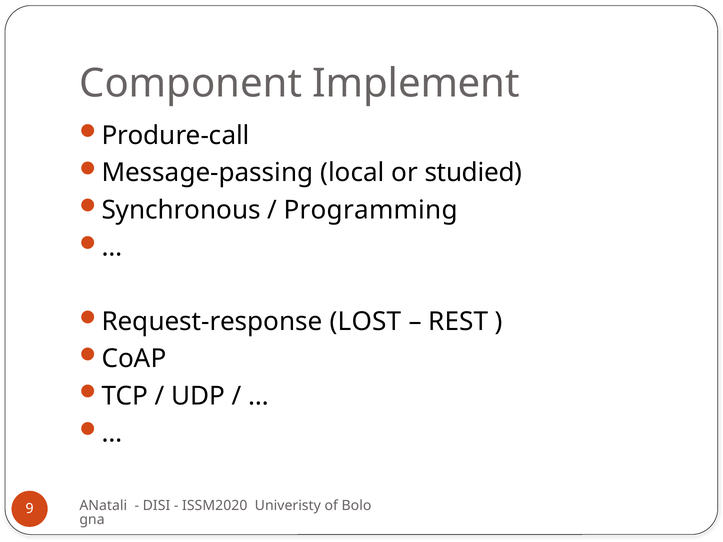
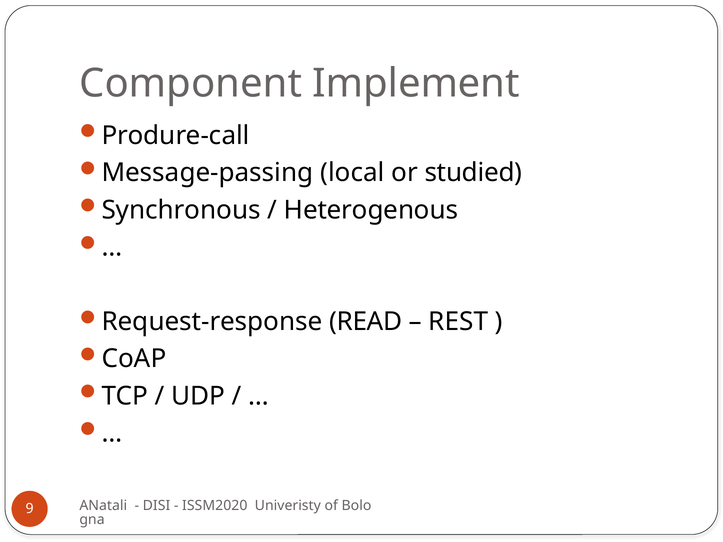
Programming: Programming -> Heterogenous
LOST: LOST -> READ
